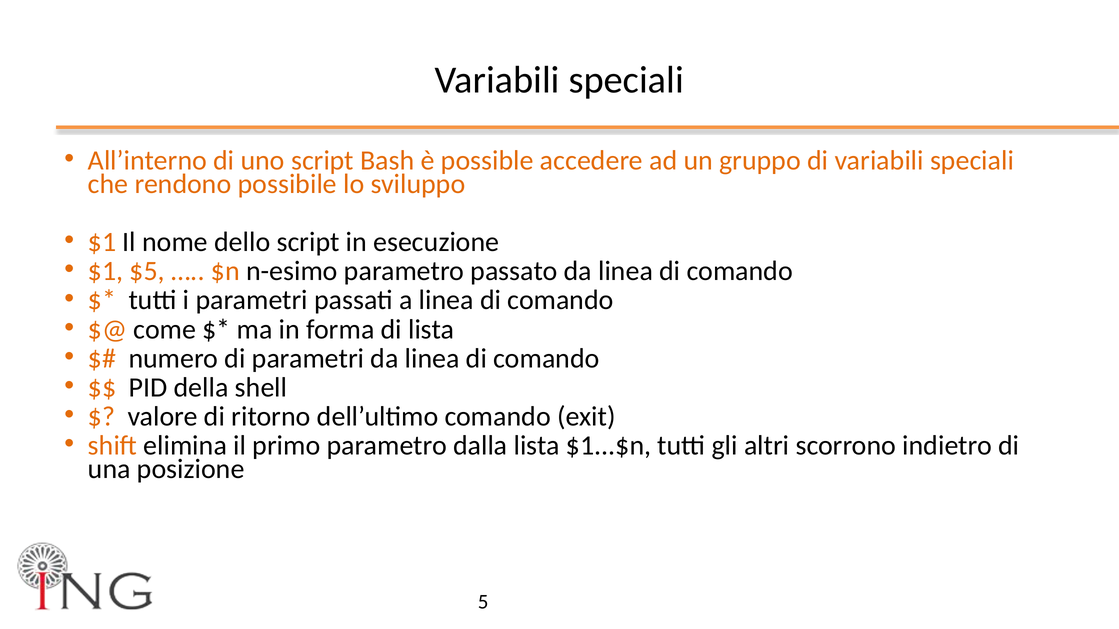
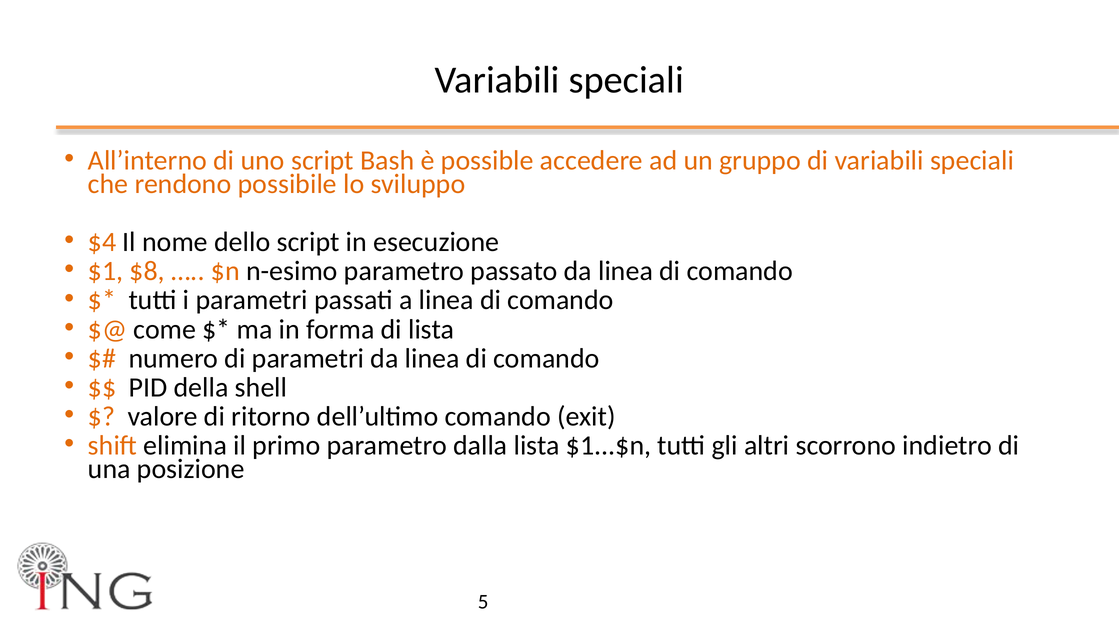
$1 at (102, 242): $1 -> $4
$5: $5 -> $8
